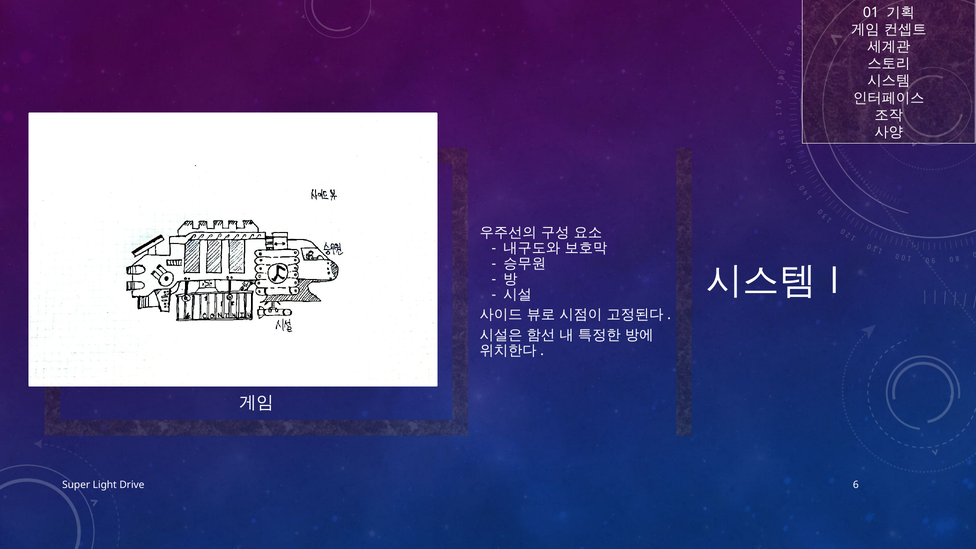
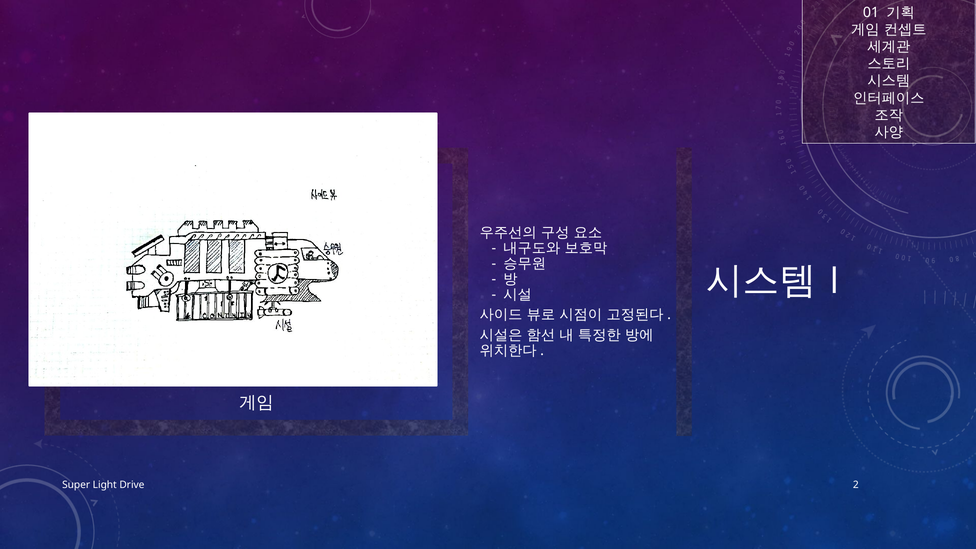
6: 6 -> 2
